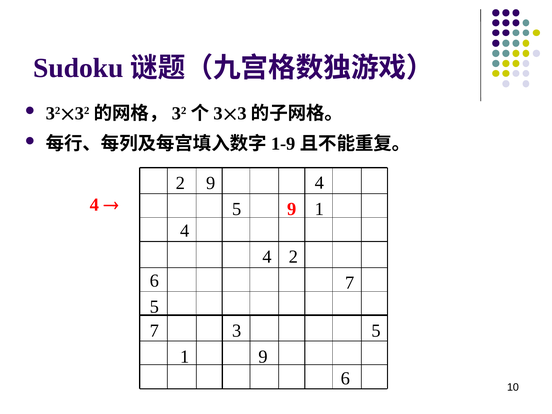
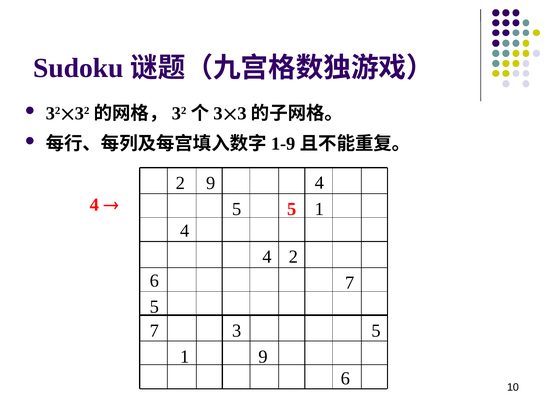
9 at (292, 209): 9 -> 5
